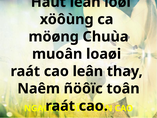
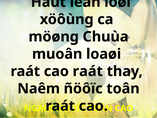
cao leân: leân -> raát
